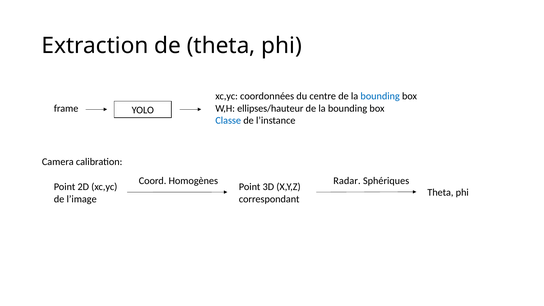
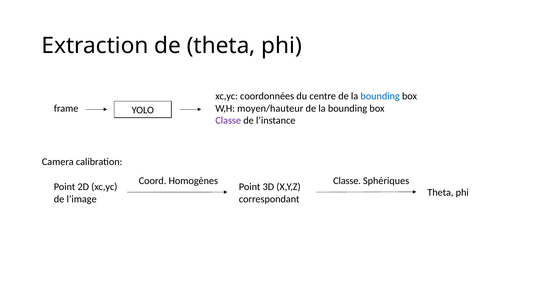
ellipses/hauteur: ellipses/hauteur -> moyen/hauteur
Classe at (228, 121) colour: blue -> purple
Radar at (347, 181): Radar -> Classe
